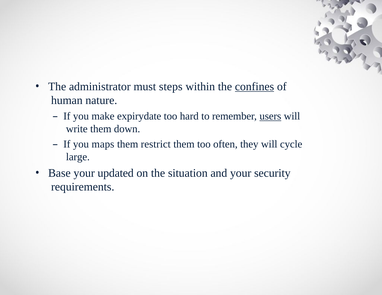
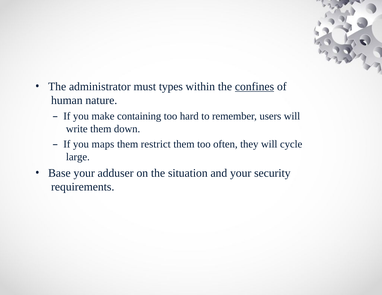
steps: steps -> types
expirydate: expirydate -> containing
users underline: present -> none
updated: updated -> adduser
